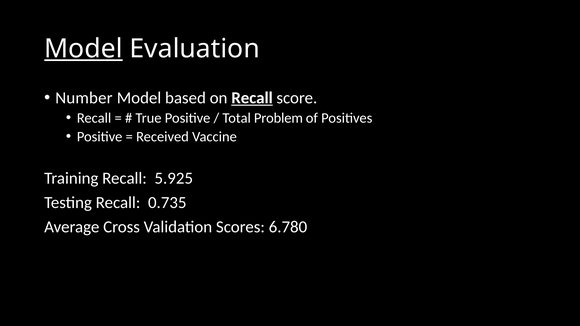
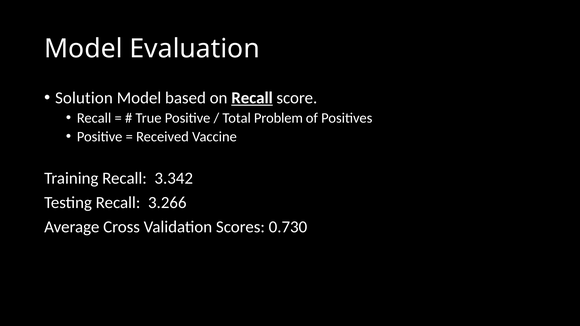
Model at (83, 49) underline: present -> none
Number: Number -> Solution
5.925: 5.925 -> 3.342
0.735: 0.735 -> 3.266
6.780: 6.780 -> 0.730
